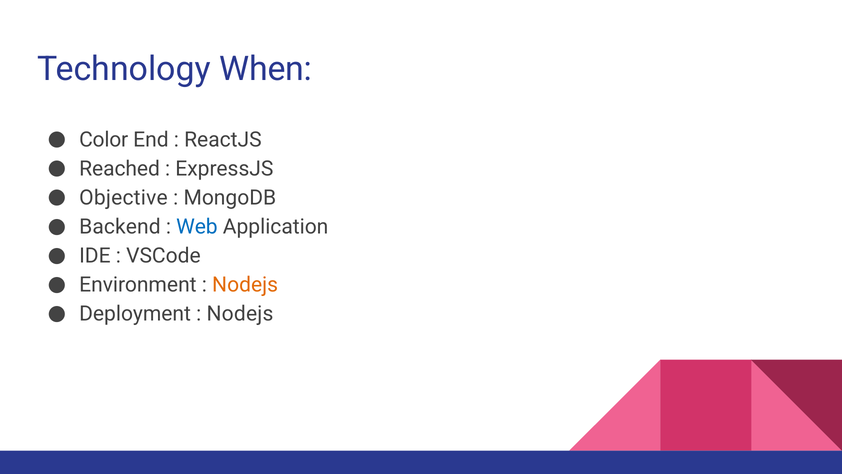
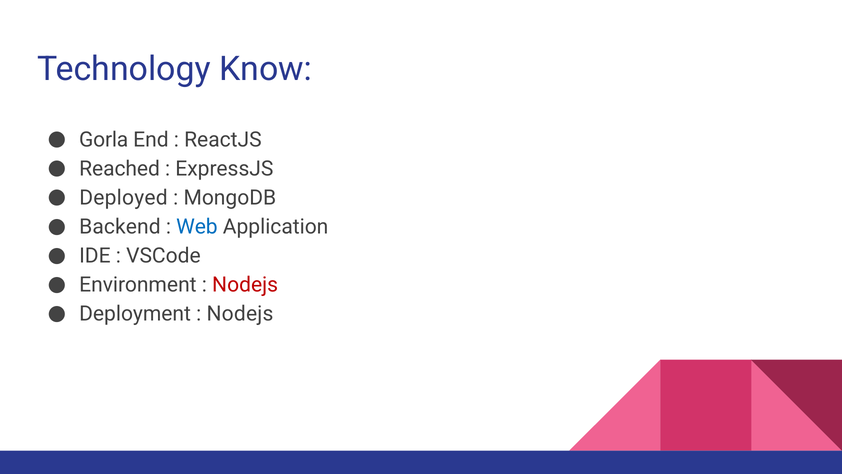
When: When -> Know
Color: Color -> Gorla
Objective: Objective -> Deployed
Nodejs at (245, 285) colour: orange -> red
